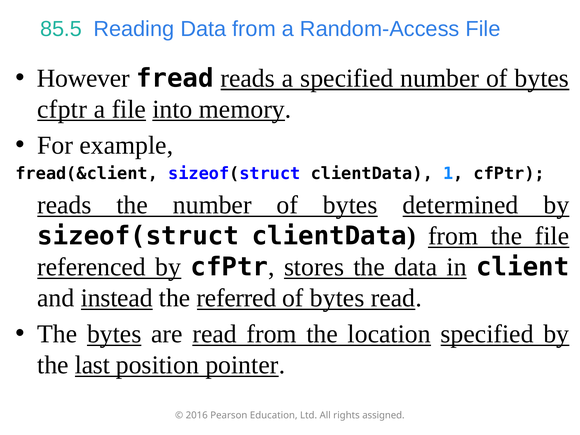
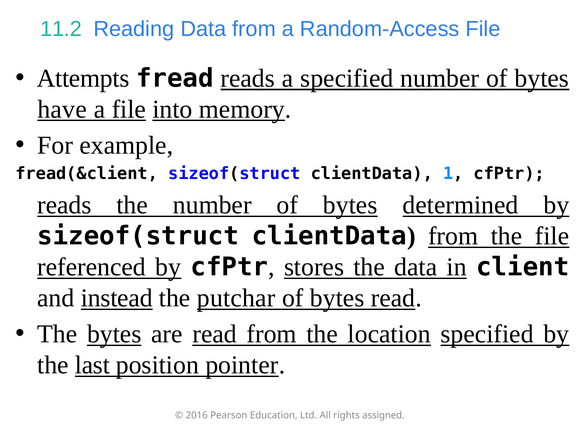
85.5: 85.5 -> 11.2
However: However -> Attempts
cfptr at (62, 109): cfptr -> have
referred: referred -> putchar
